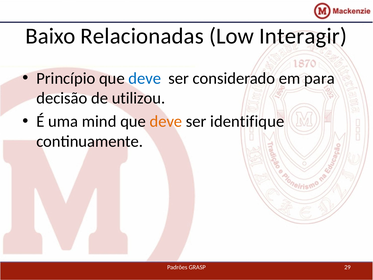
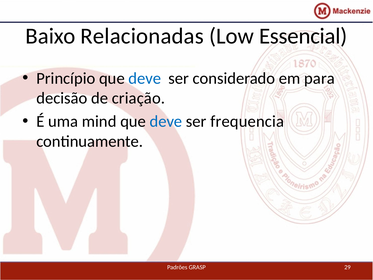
Interagir: Interagir -> Essencial
utilizou: utilizou -> criação
deve at (166, 121) colour: orange -> blue
identifique: identifique -> frequencia
